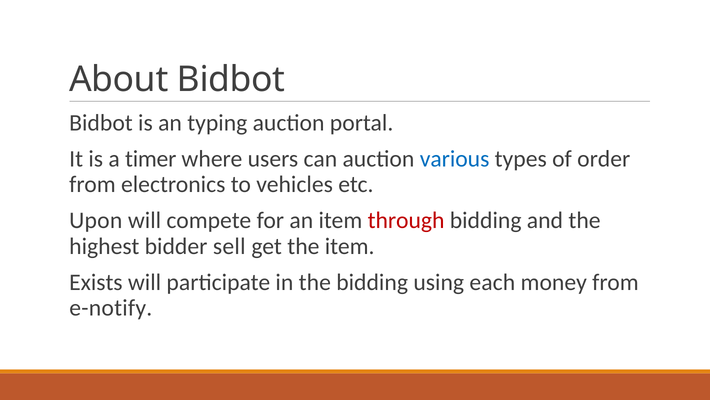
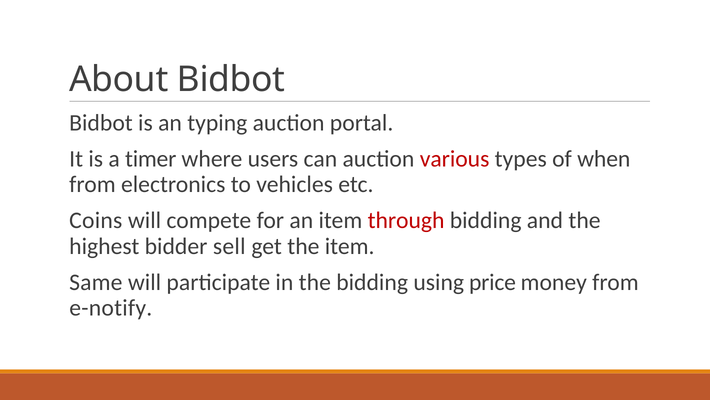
various colour: blue -> red
order: order -> when
Upon: Upon -> Coins
Exists: Exists -> Same
each: each -> price
